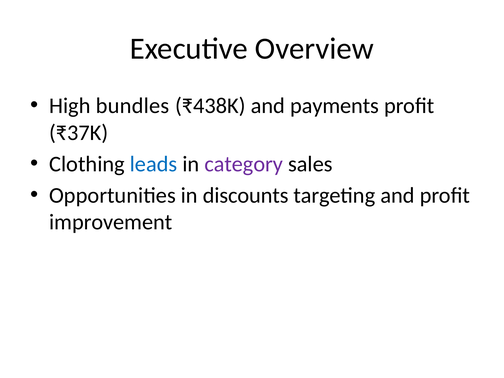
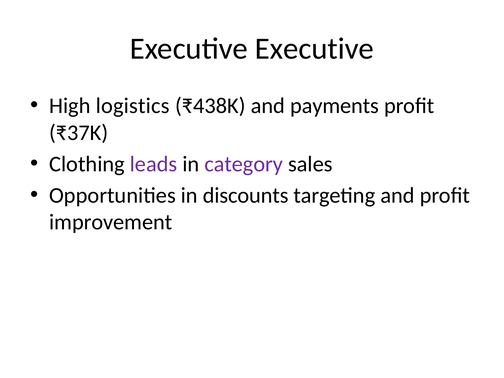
Executive Overview: Overview -> Executive
bundles: bundles -> logistics
leads colour: blue -> purple
